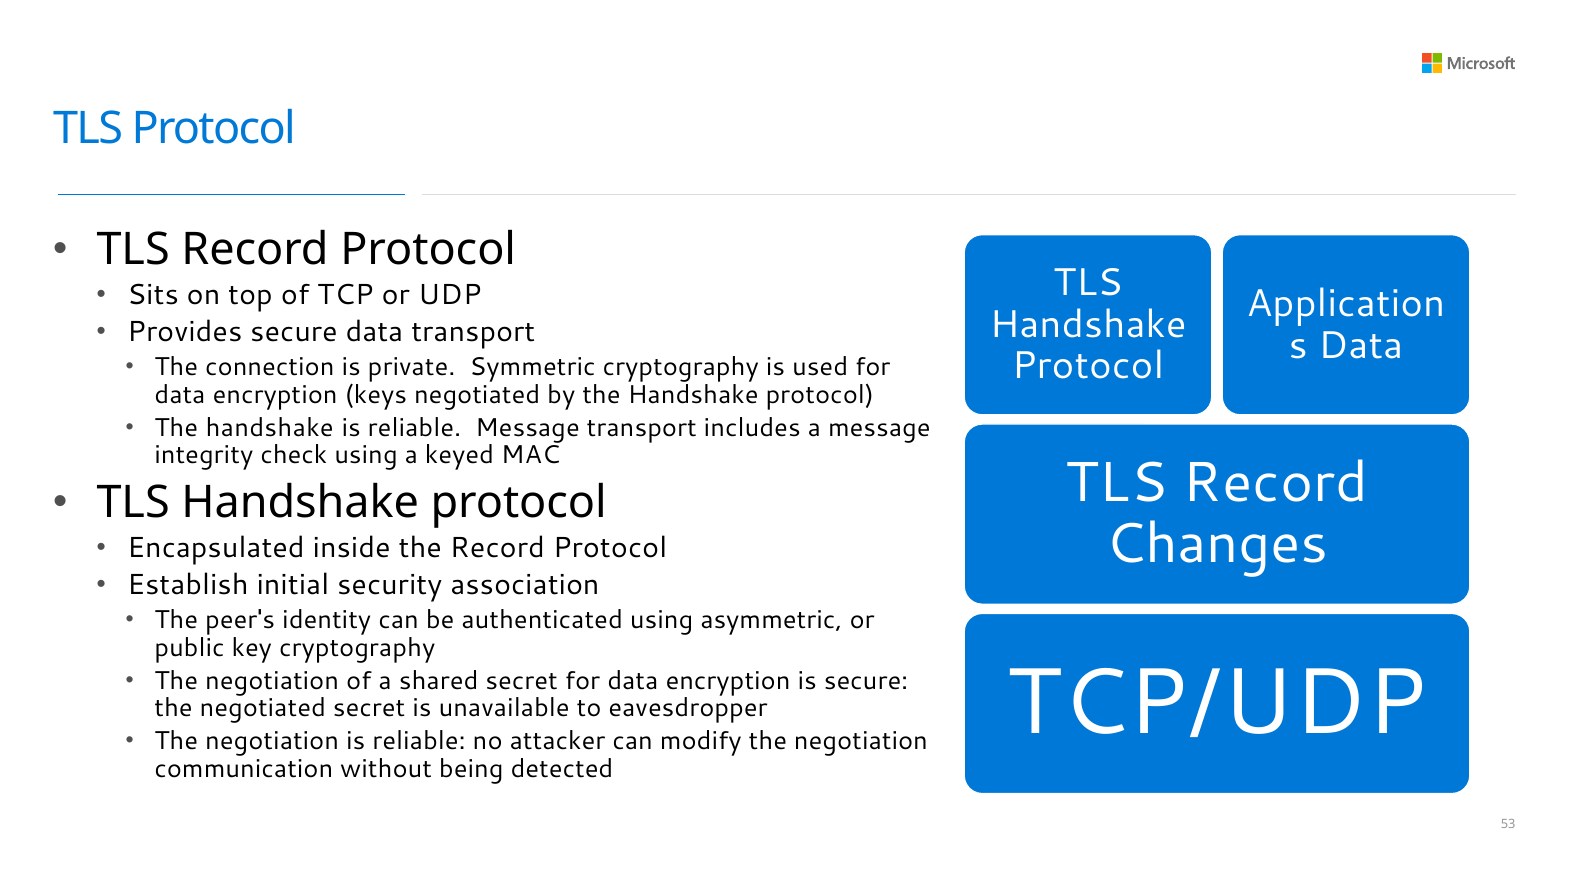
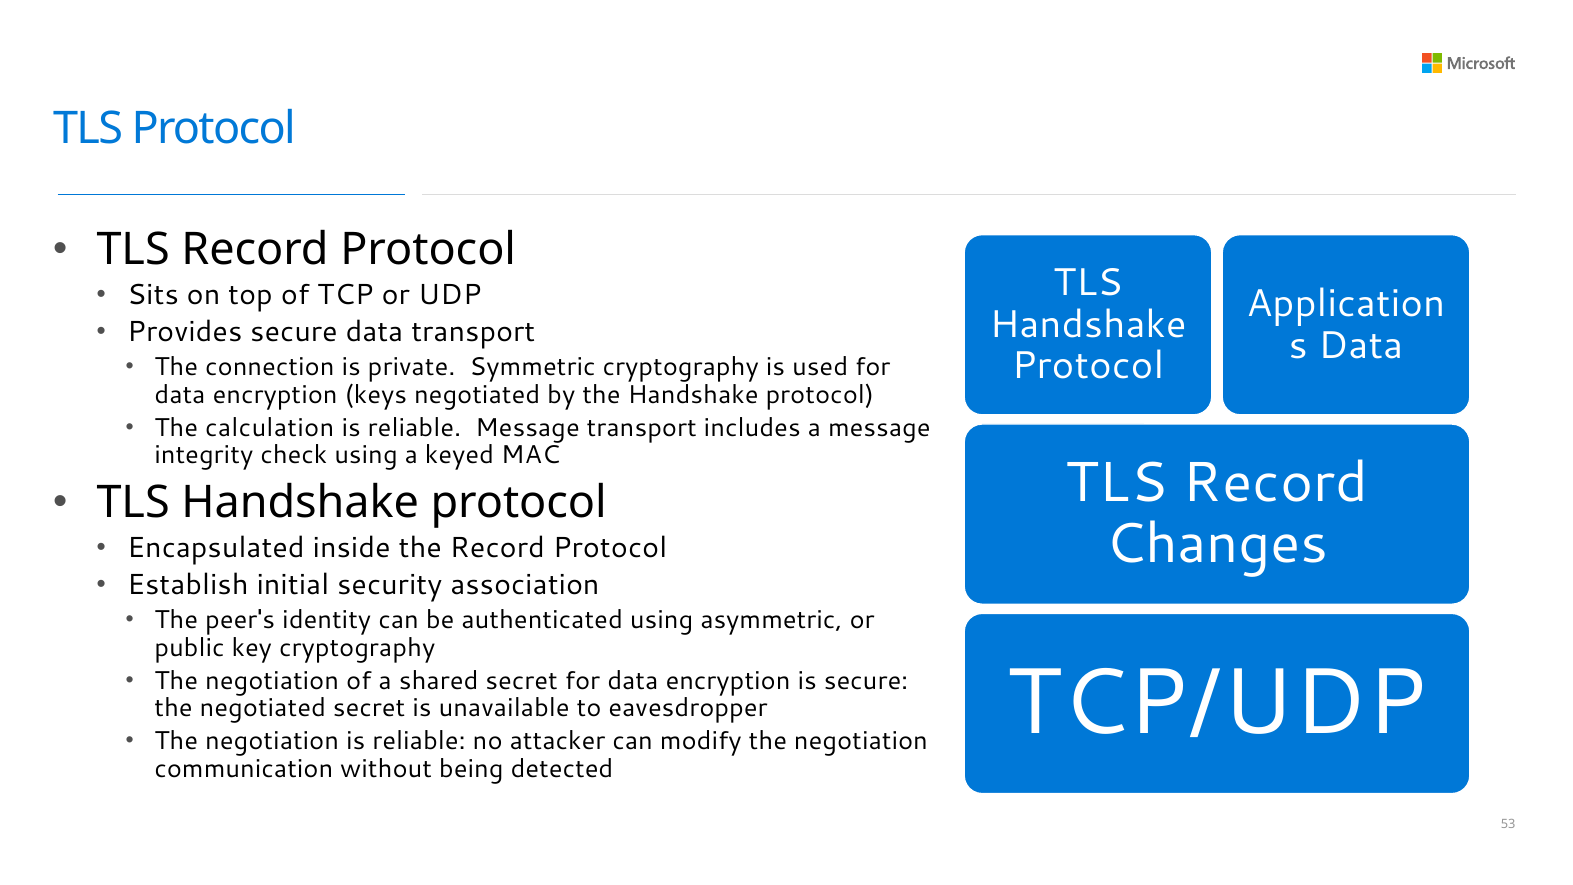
handshake at (270, 428): handshake -> calculation
